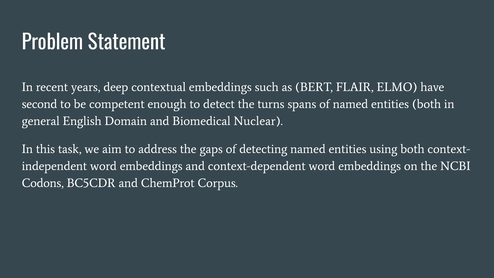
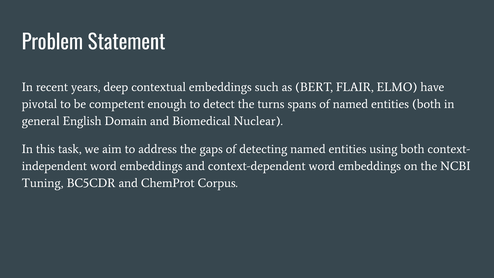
second: second -> pivotal
Codons: Codons -> Tuning
